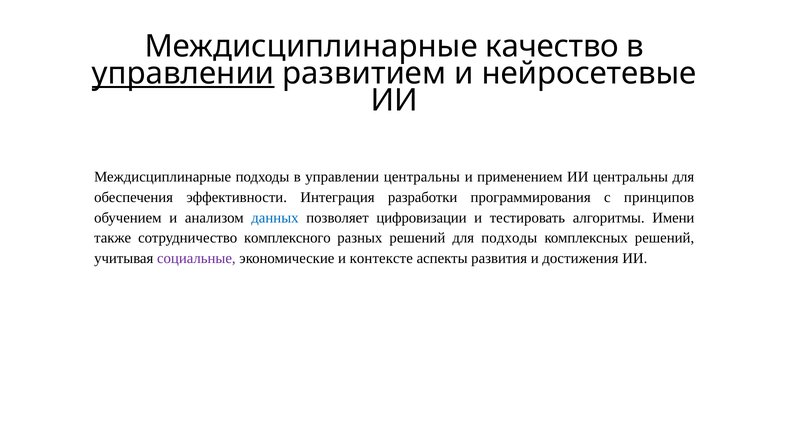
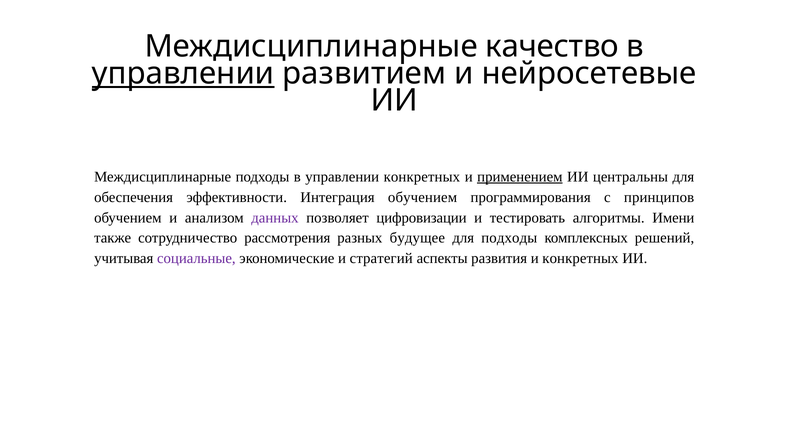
управлении центральны: центральны -> конкретных
применением underline: none -> present
Интеграция разработки: разработки -> обучением
данных colour: blue -> purple
комплексного: комплексного -> рассмотрения
разных решений: решений -> будущее
контексте: контексте -> стратегий
и достижения: достижения -> конкретных
